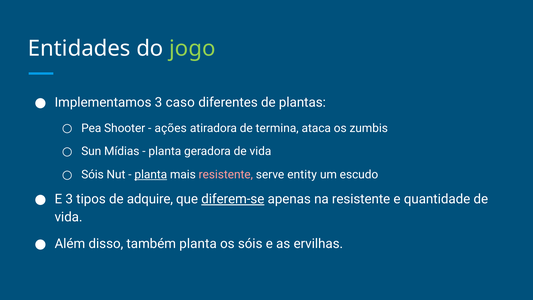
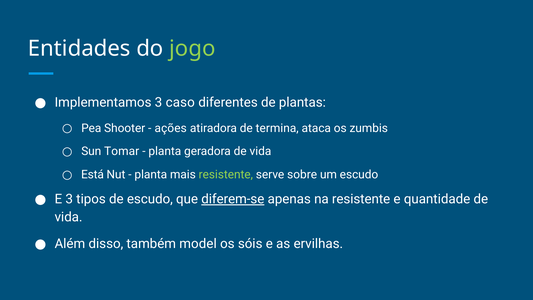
Mídias: Mídias -> Tomar
Sóis at (92, 175): Sóis -> Está
planta at (151, 175) underline: present -> none
resistente at (226, 175) colour: pink -> light green
entity: entity -> sobre
de adquire: adquire -> escudo
também planta: planta -> model
